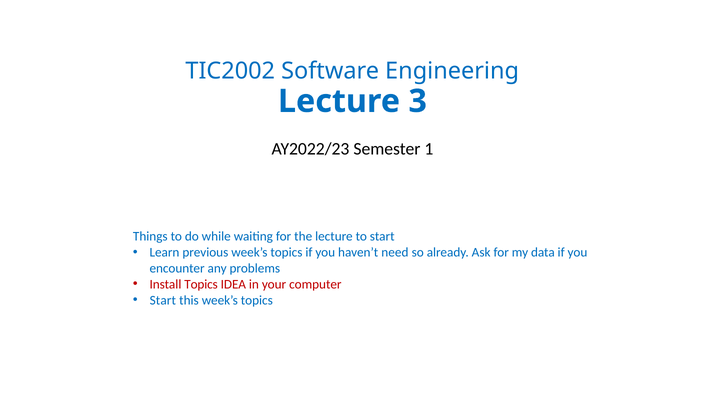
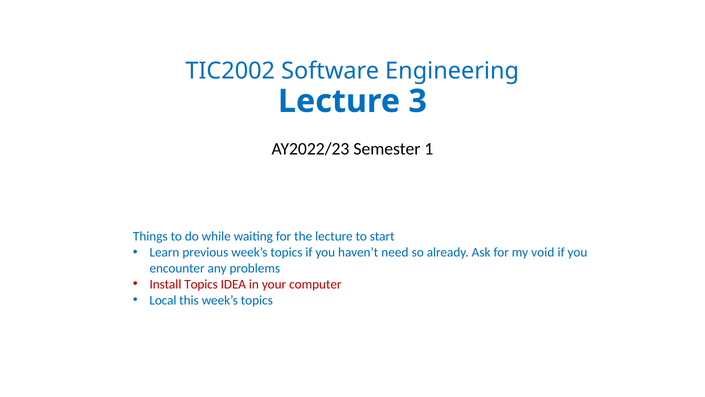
data: data -> void
Start at (163, 300): Start -> Local
